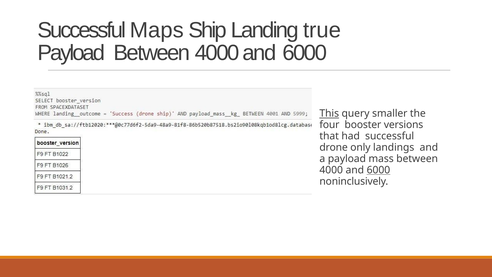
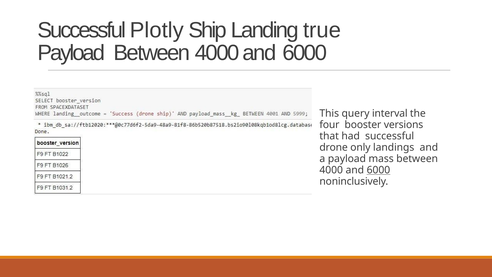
Maps: Maps -> Plotly
This underline: present -> none
smaller: smaller -> interval
